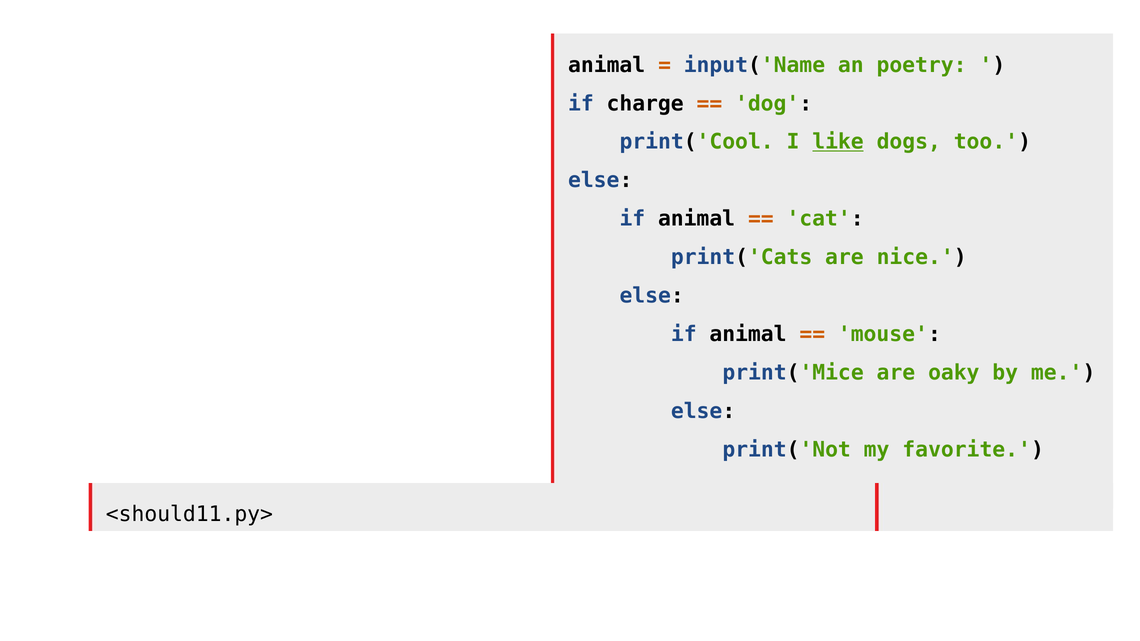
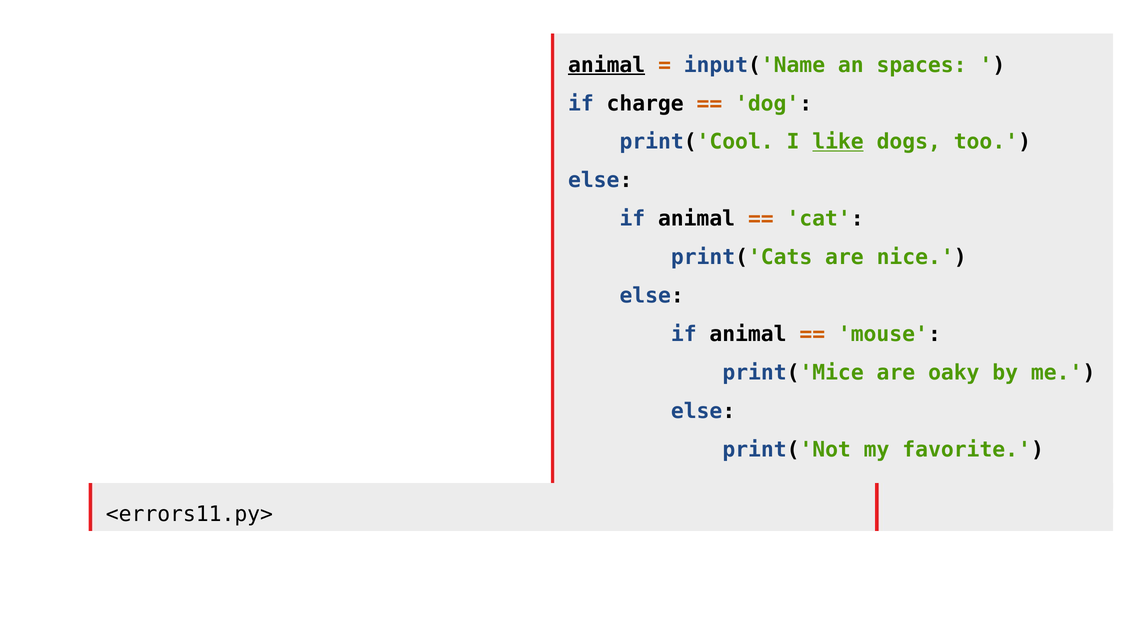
animal at (607, 65) underline: none -> present
poetry: poetry -> spaces
<should11.py>: <should11.py> -> <errors11.py>
